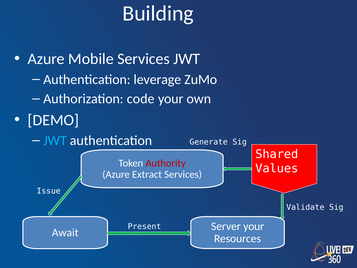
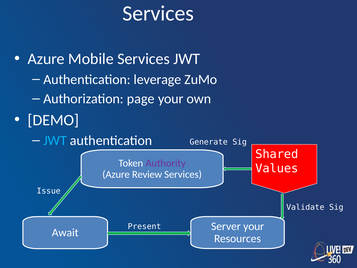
Building at (158, 13): Building -> Services
code: code -> page
Authority colour: red -> purple
Extract: Extract -> Review
